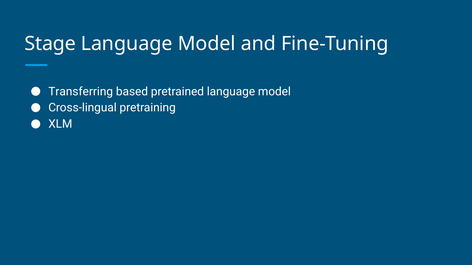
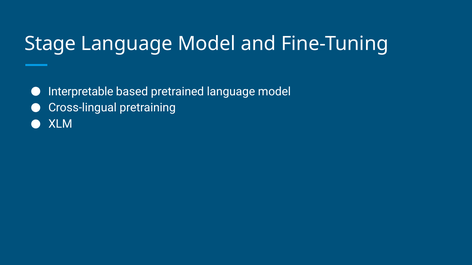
Transferring: Transferring -> Interpretable
